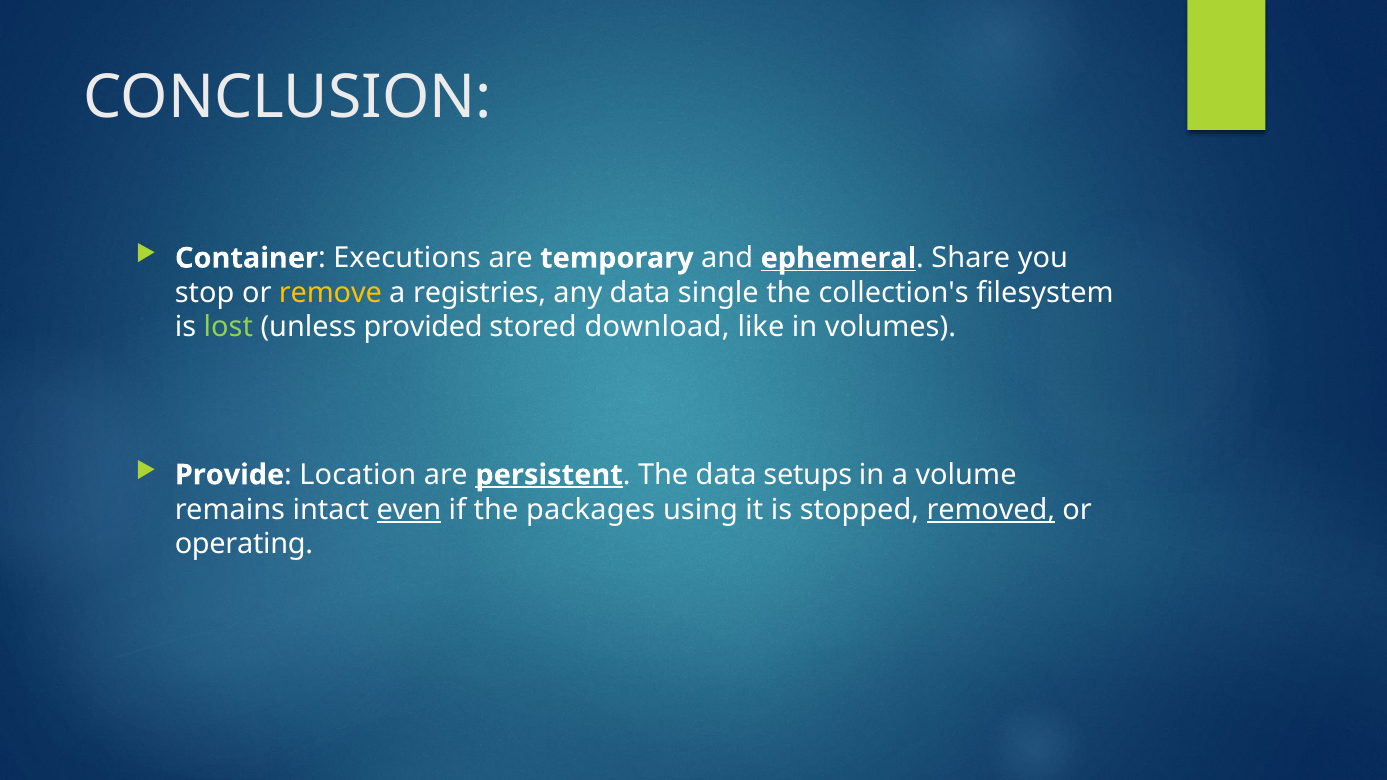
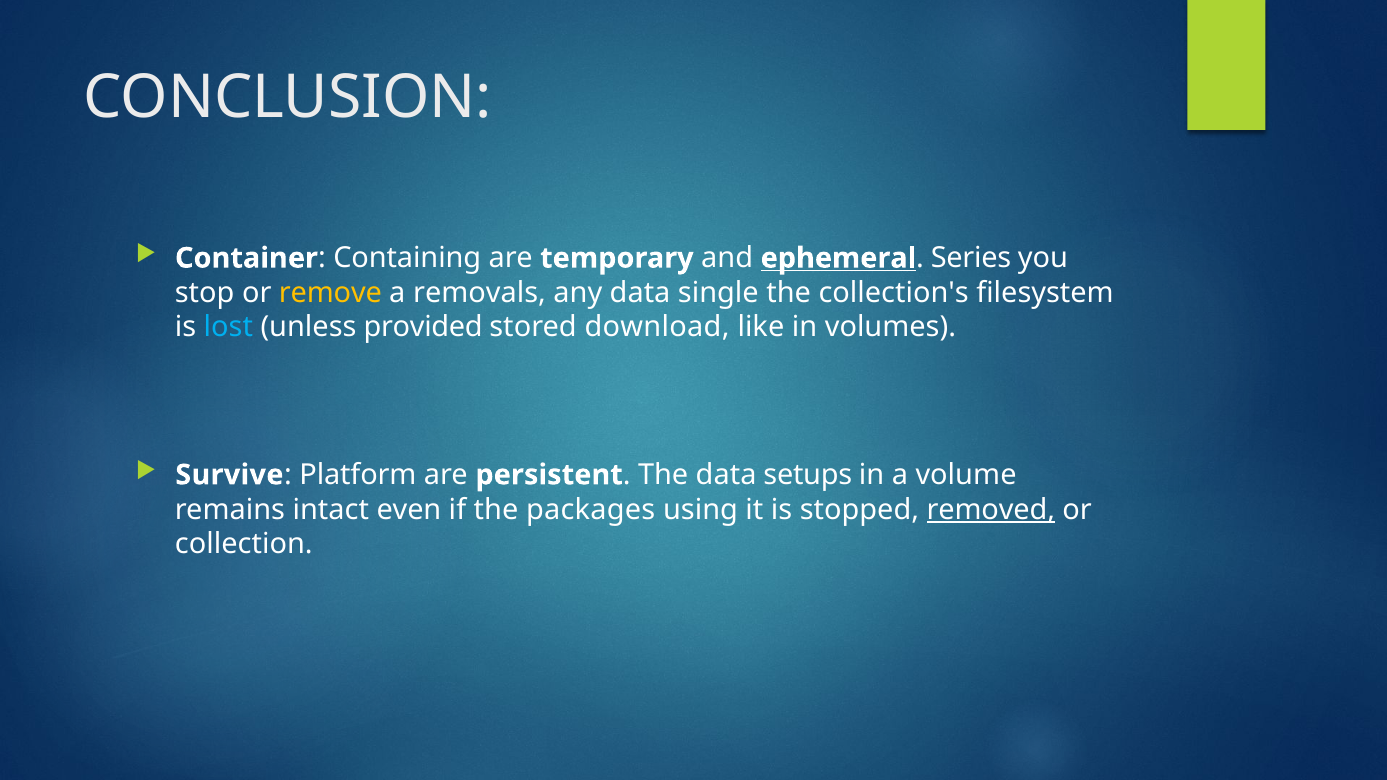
Executions: Executions -> Containing
Share: Share -> Series
registries: registries -> removals
lost colour: light green -> light blue
Provide: Provide -> Survive
Location: Location -> Platform
persistent underline: present -> none
even underline: present -> none
operating: operating -> collection
